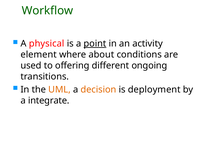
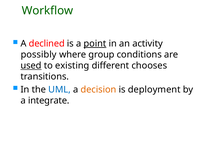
physical: physical -> declined
element: element -> possibly
about: about -> group
used underline: none -> present
offering: offering -> existing
ongoing: ongoing -> chooses
UML colour: orange -> blue
